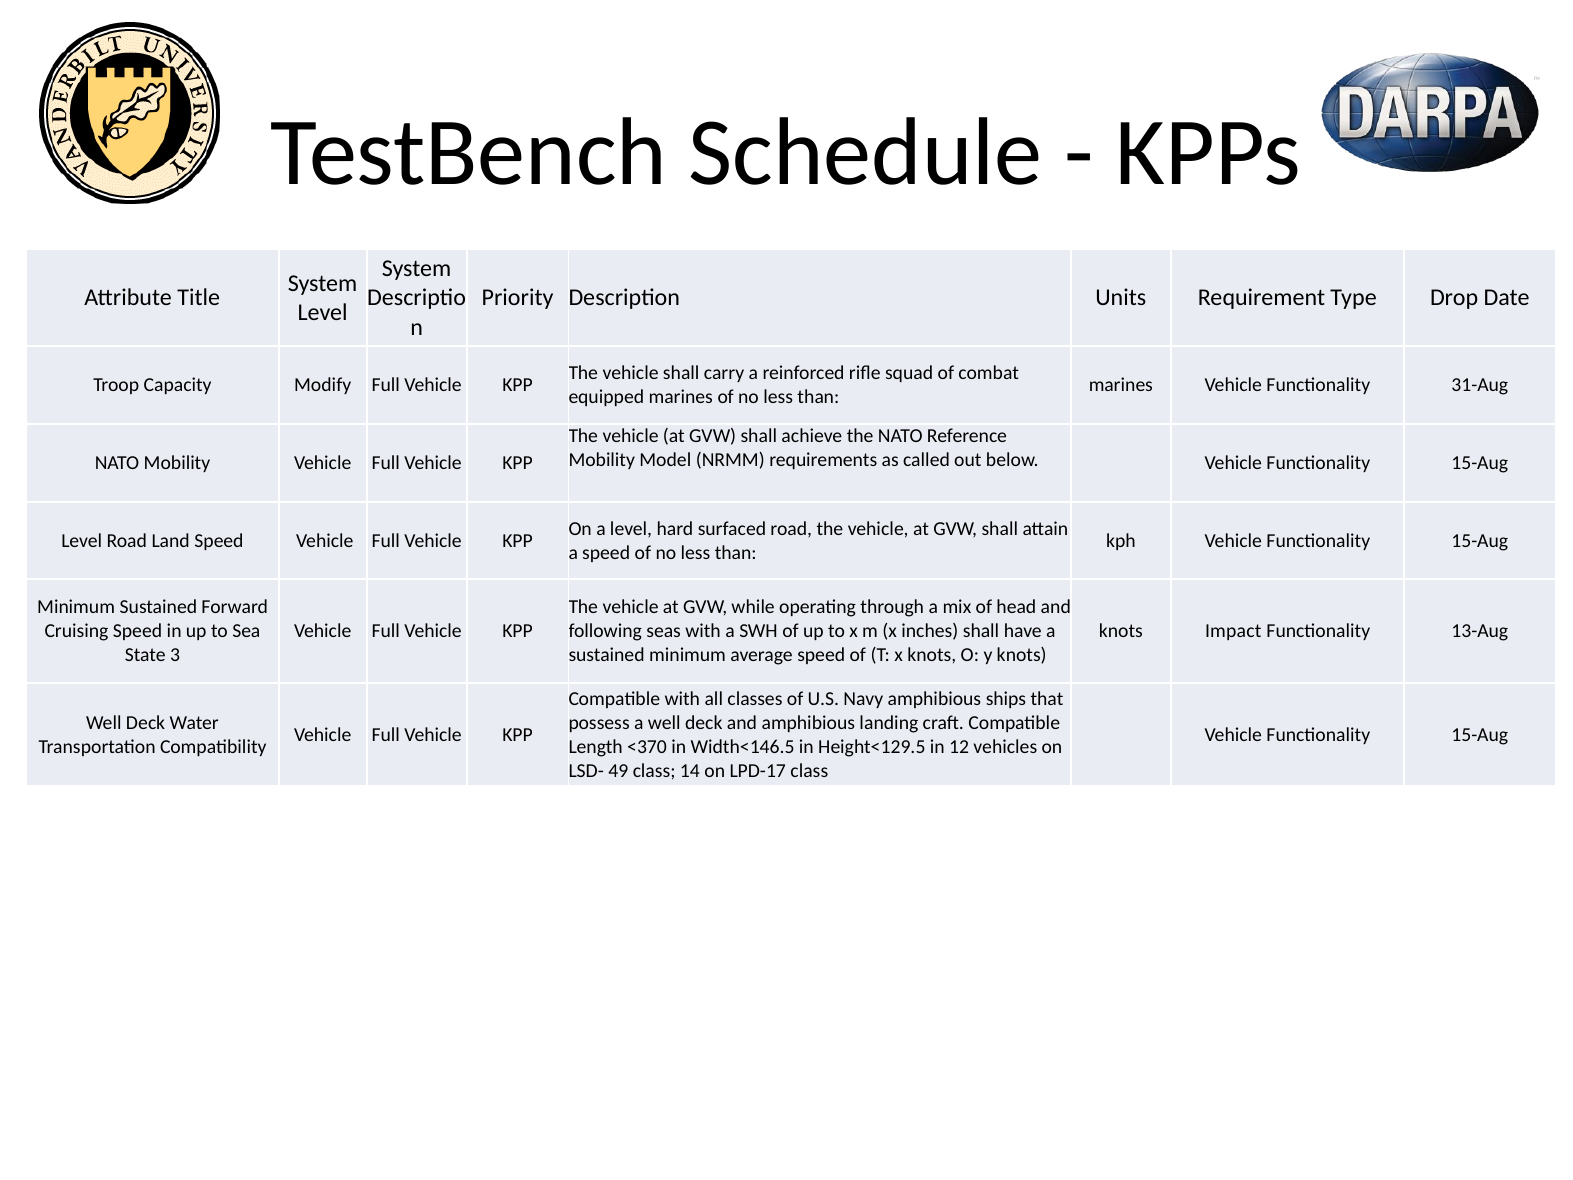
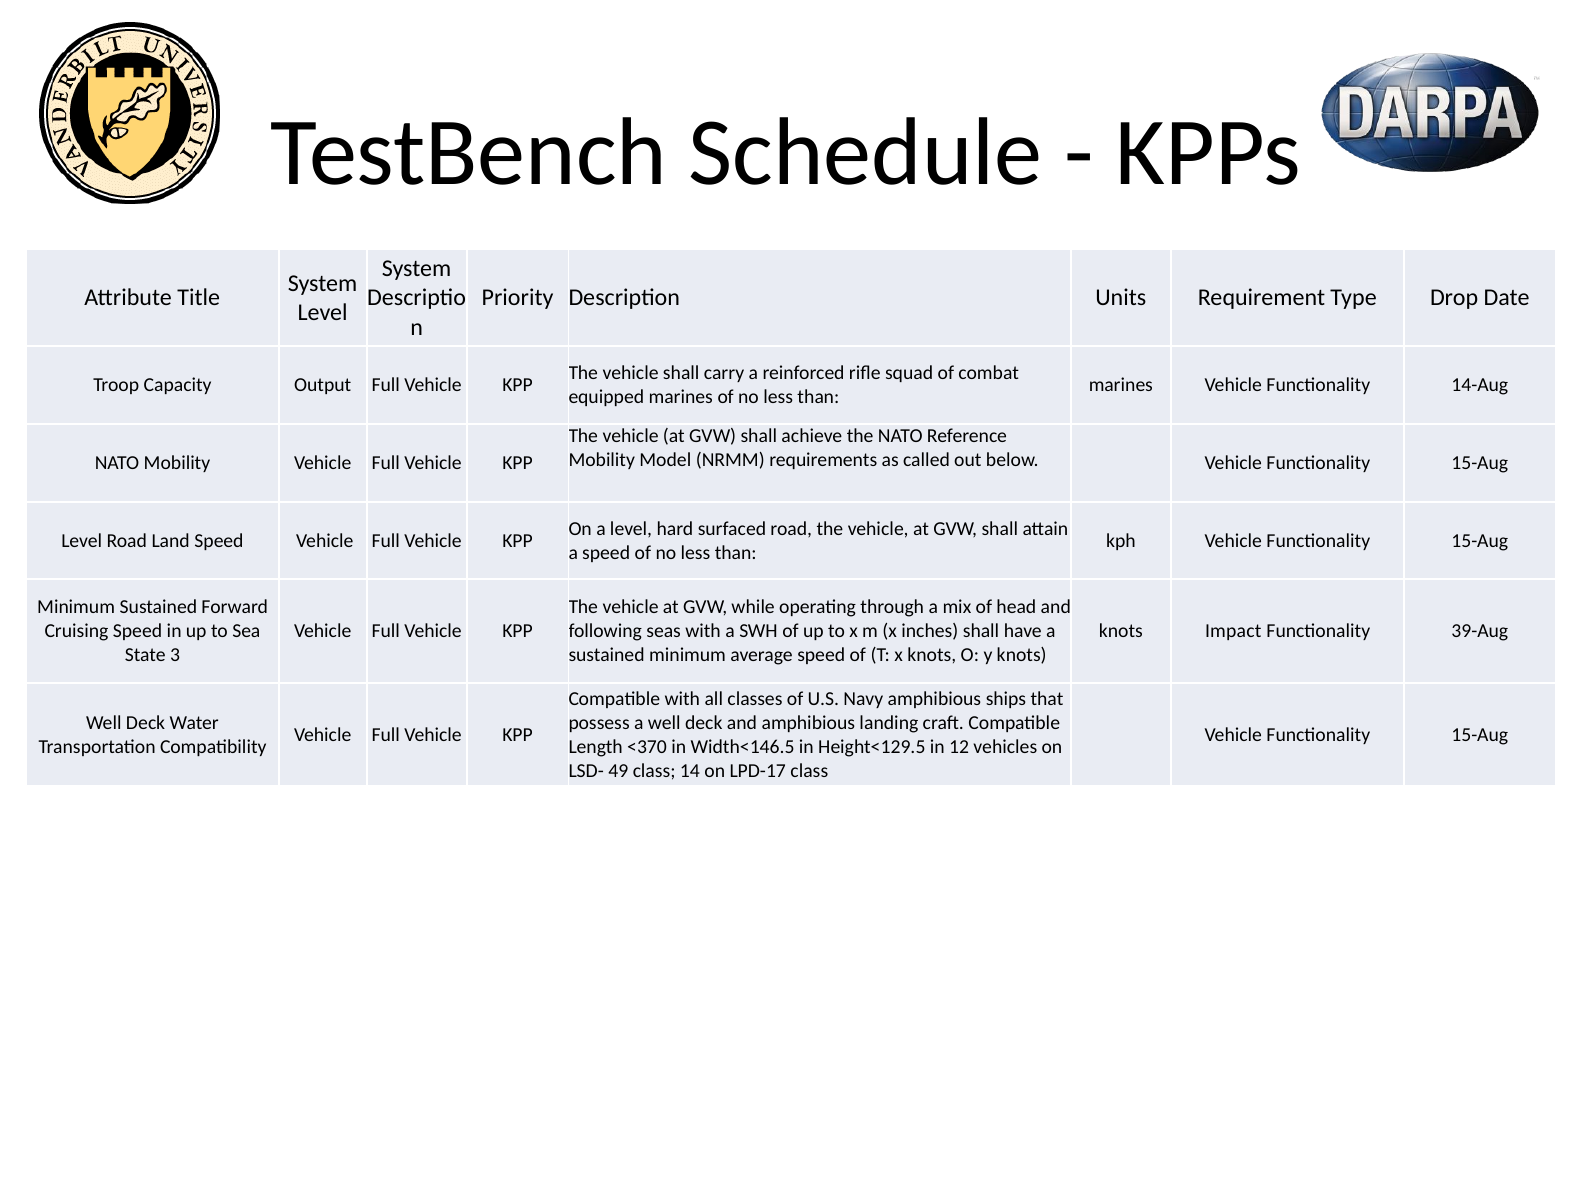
Modify: Modify -> Output
31-Aug: 31-Aug -> 14-Aug
13-Aug: 13-Aug -> 39-Aug
